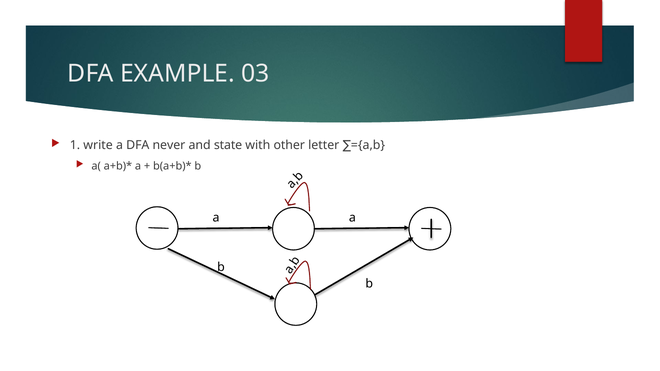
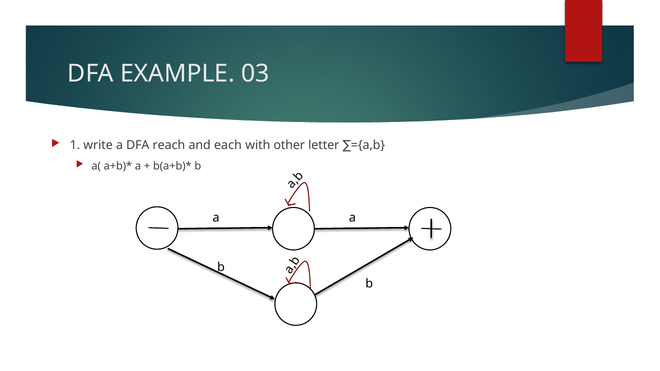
never: never -> reach
state: state -> each
